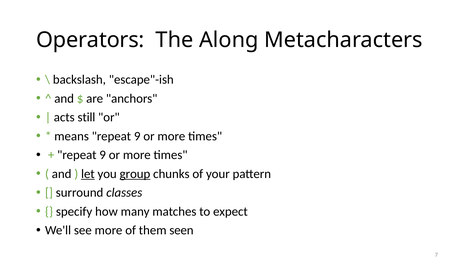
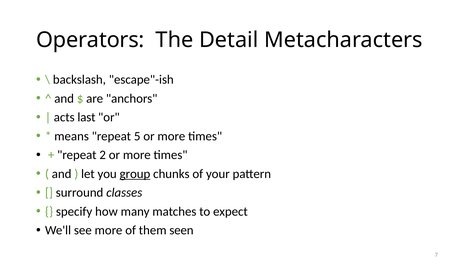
Along: Along -> Detail
still: still -> last
means repeat 9: 9 -> 5
9 at (103, 155): 9 -> 2
let underline: present -> none
